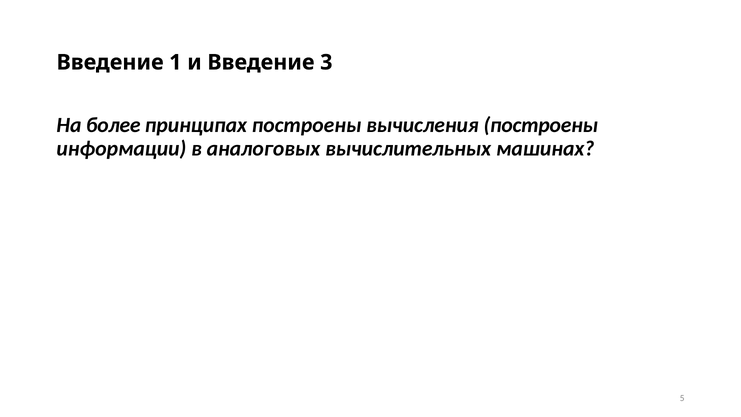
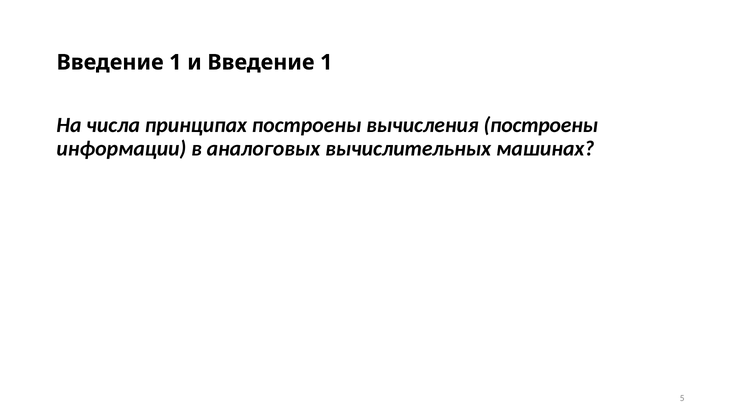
и Введение 3: 3 -> 1
более: более -> числа
